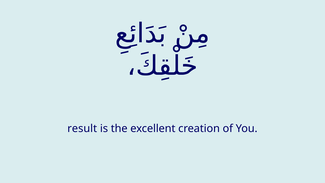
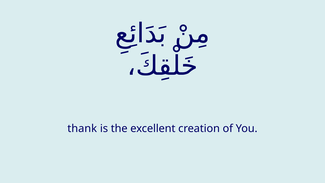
result: result -> thank
